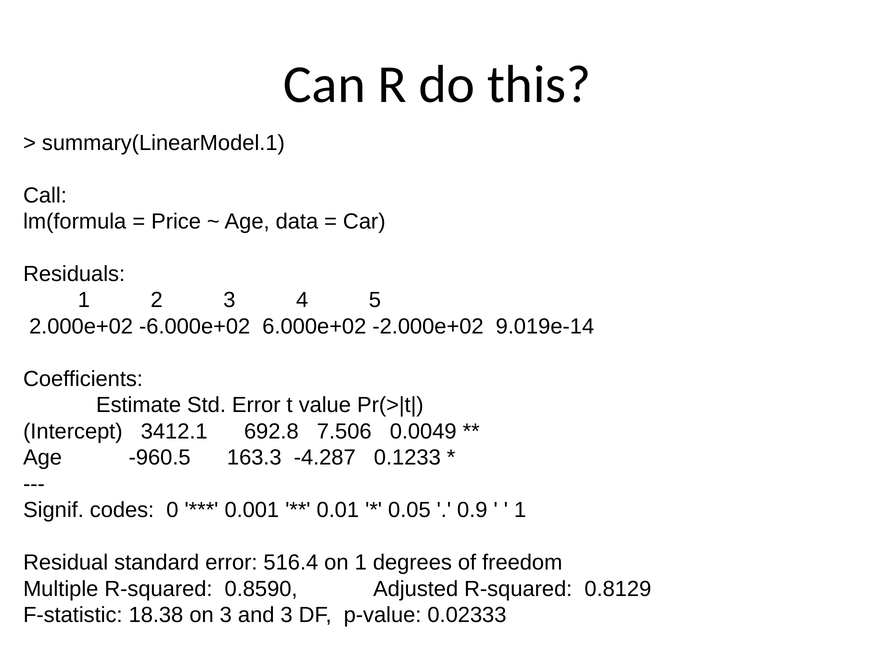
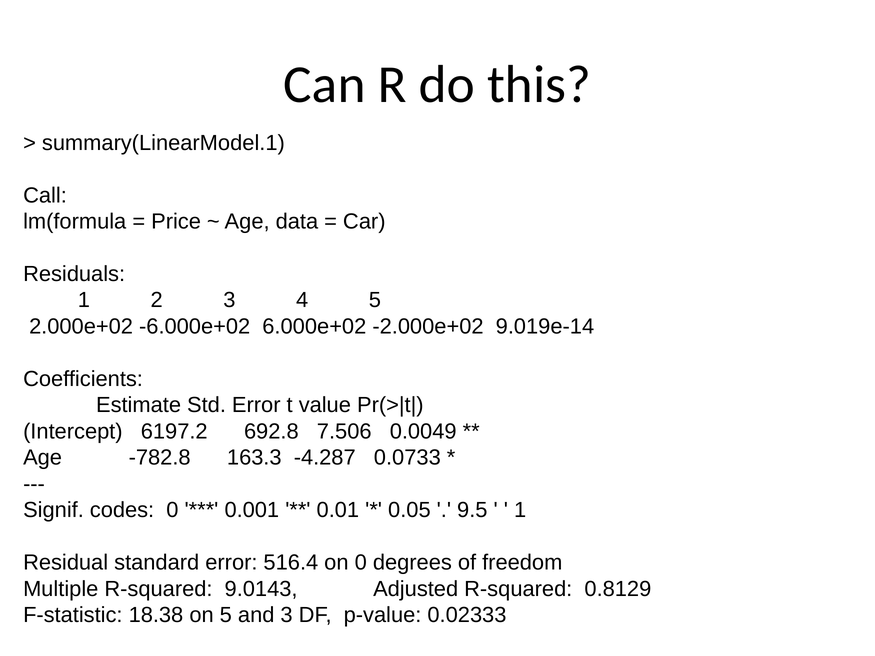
3412.1: 3412.1 -> 6197.2
-960.5: -960.5 -> -782.8
0.1233: 0.1233 -> 0.0733
0.9: 0.9 -> 9.5
on 1: 1 -> 0
0.8590: 0.8590 -> 9.0143
on 3: 3 -> 5
